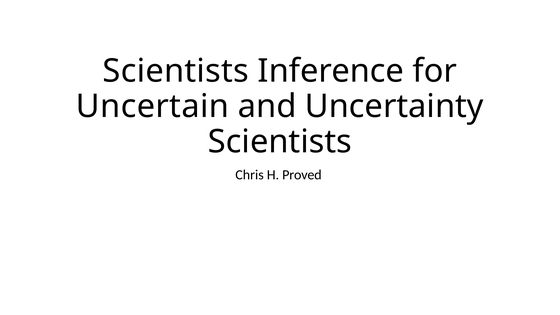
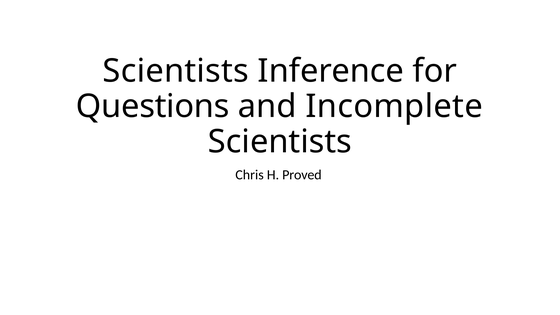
Uncertain: Uncertain -> Questions
Uncertainty: Uncertainty -> Incomplete
